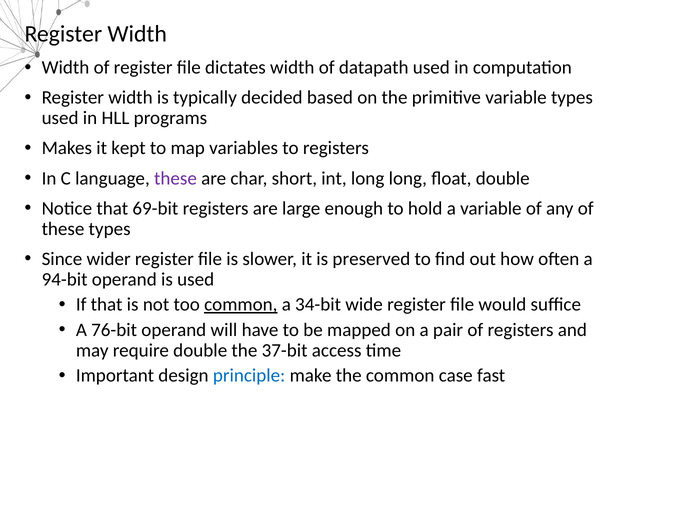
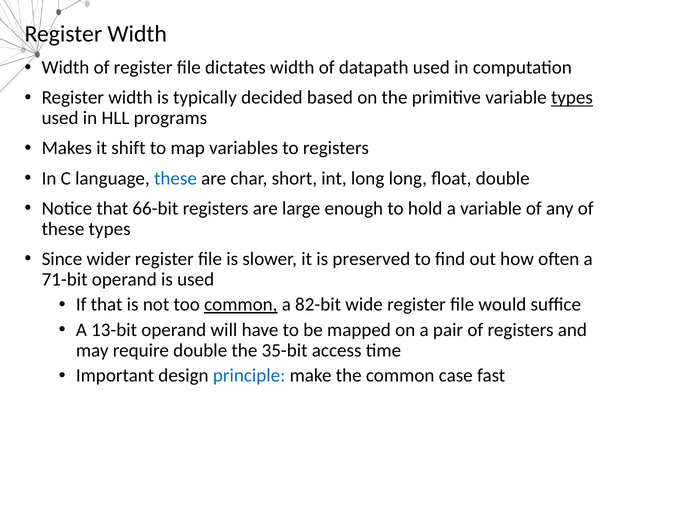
types at (572, 98) underline: none -> present
kept: kept -> shift
these at (175, 179) colour: purple -> blue
69-bit: 69-bit -> 66-bit
94-bit: 94-bit -> 71-bit
34-bit: 34-bit -> 82-bit
76-bit: 76-bit -> 13-bit
37-bit: 37-bit -> 35-bit
